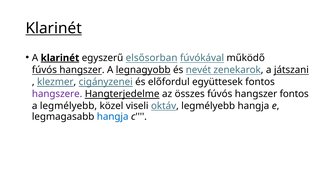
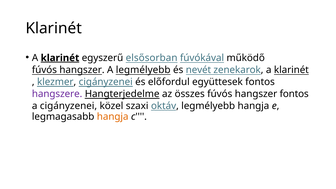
Klarinét at (54, 28) underline: present -> none
A legnagyobb: legnagyobb -> legmélyebb
zenekarok a játszani: játszani -> klarinét
a legmélyebb: legmélyebb -> cigányzenei
viseli: viseli -> szaxi
hangja at (113, 117) colour: blue -> orange
